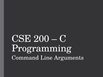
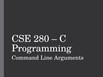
200: 200 -> 280
